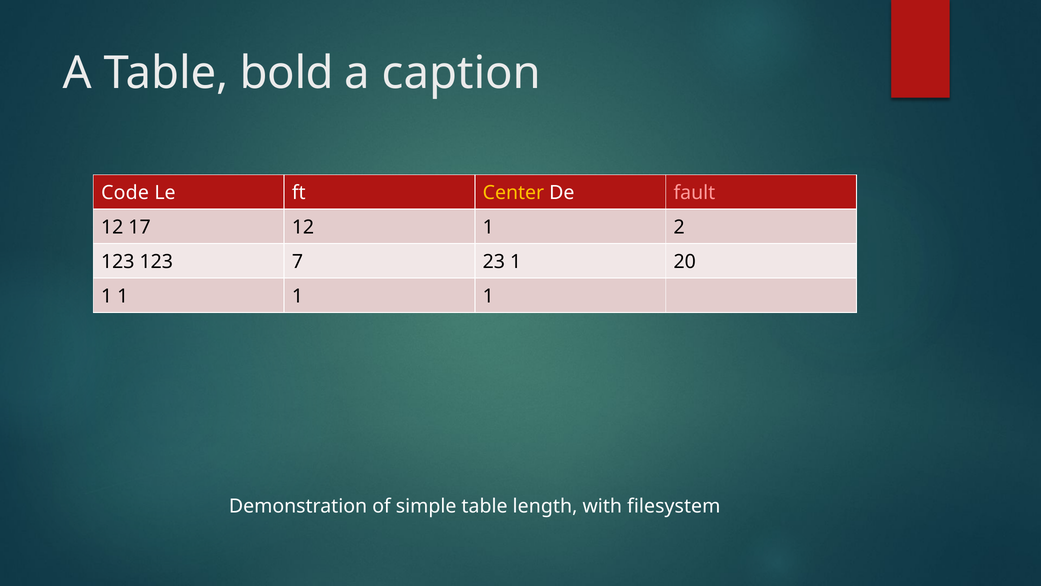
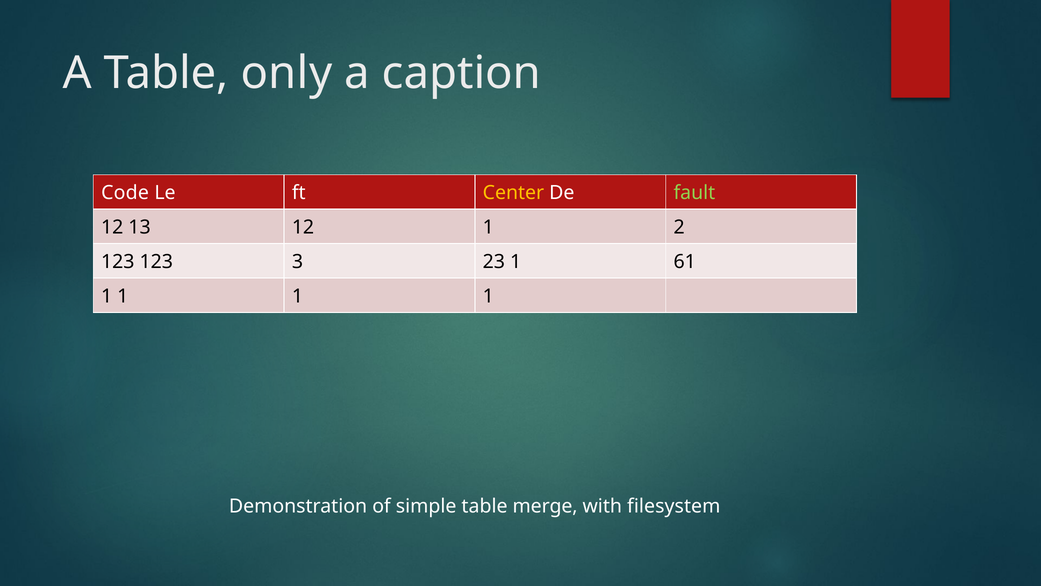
bold: bold -> only
fault colour: pink -> light green
17: 17 -> 13
7: 7 -> 3
20: 20 -> 61
length: length -> merge
